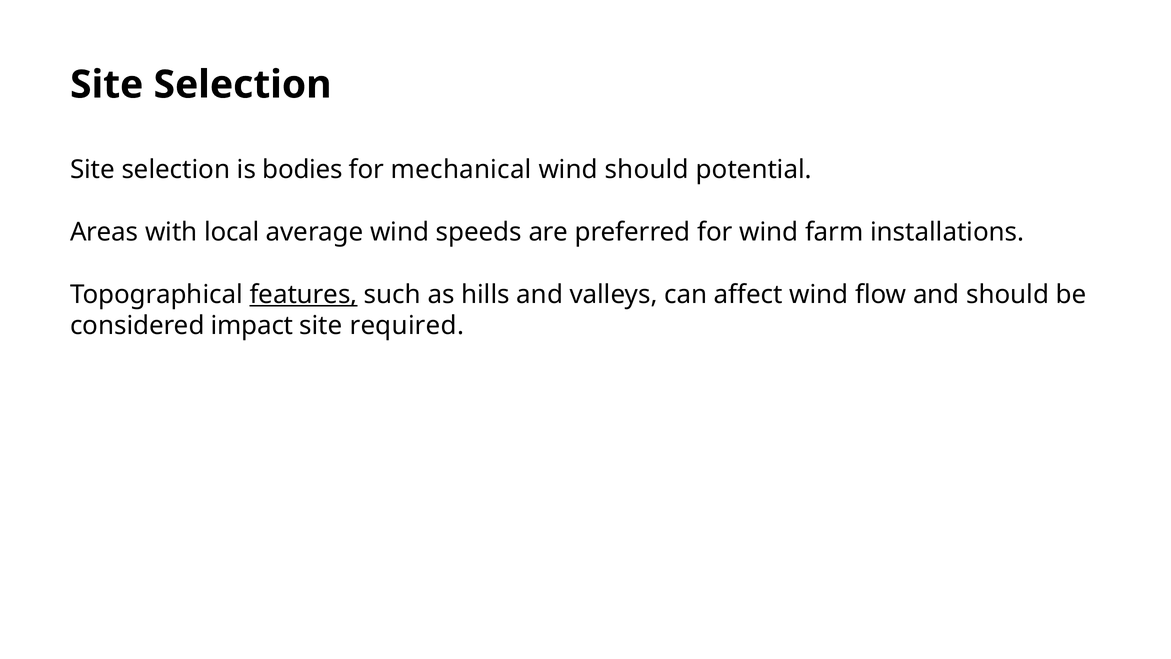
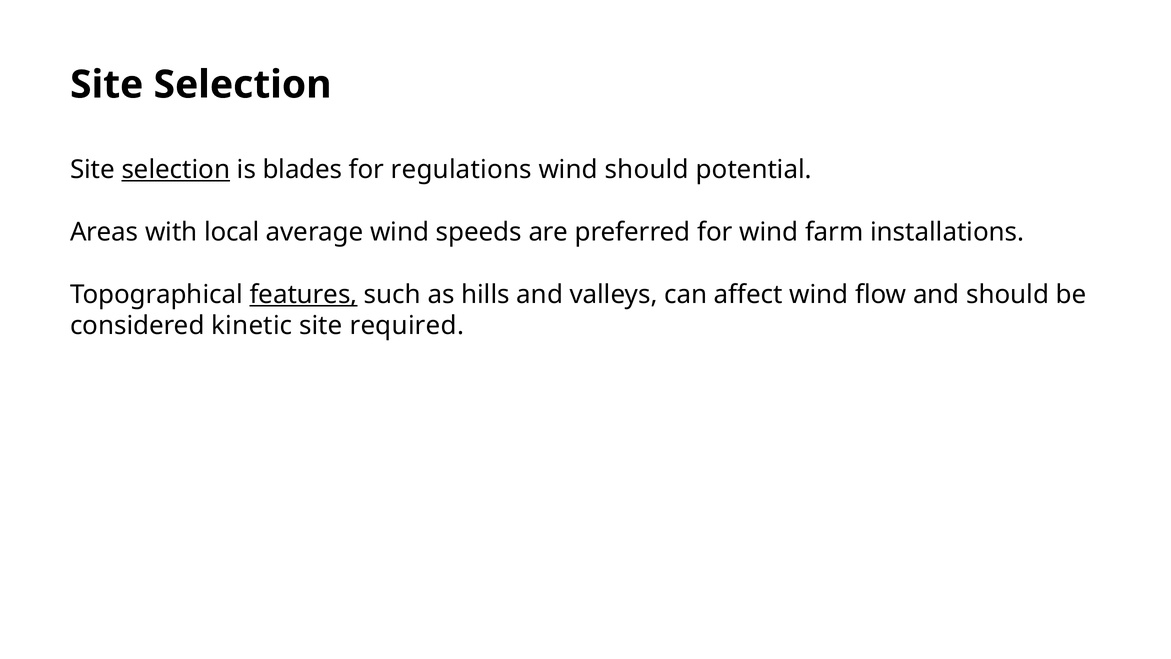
selection at (176, 170) underline: none -> present
bodies: bodies -> blades
mechanical: mechanical -> regulations
impact: impact -> kinetic
